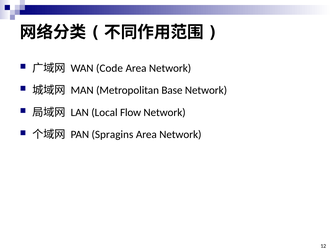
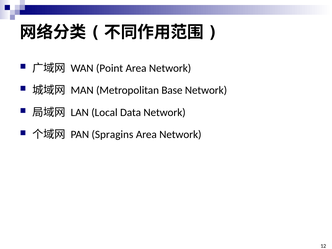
Code: Code -> Point
Flow: Flow -> Data
